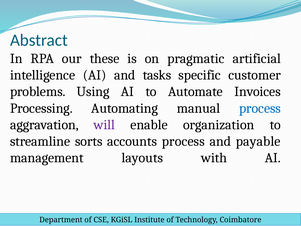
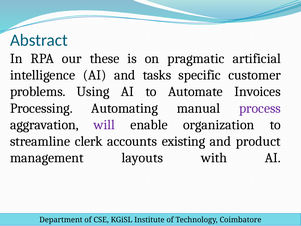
process at (260, 108) colour: blue -> purple
sorts: sorts -> clerk
accounts process: process -> existing
payable: payable -> product
